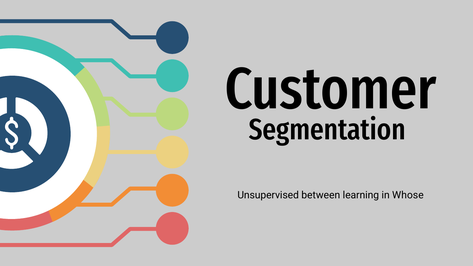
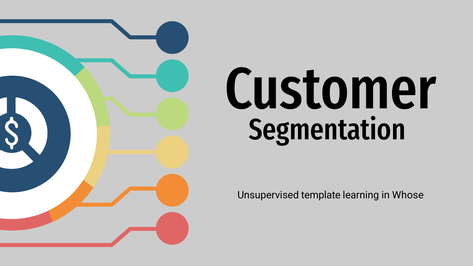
between: between -> template
